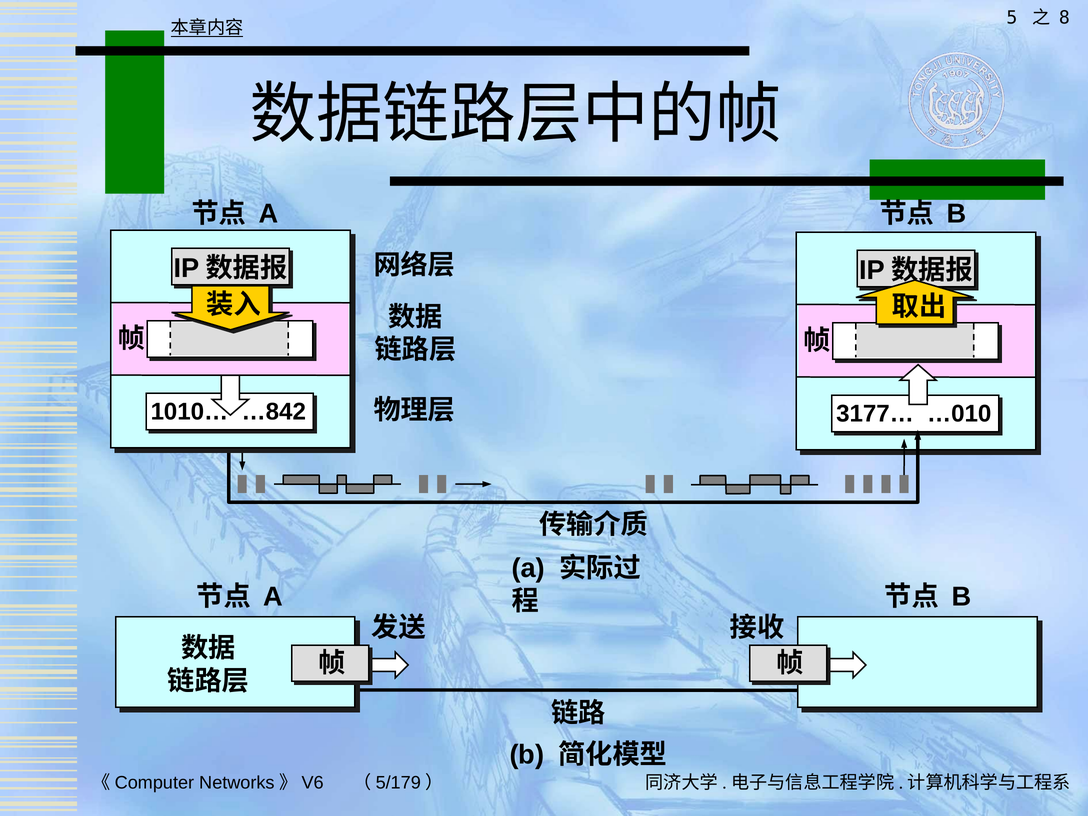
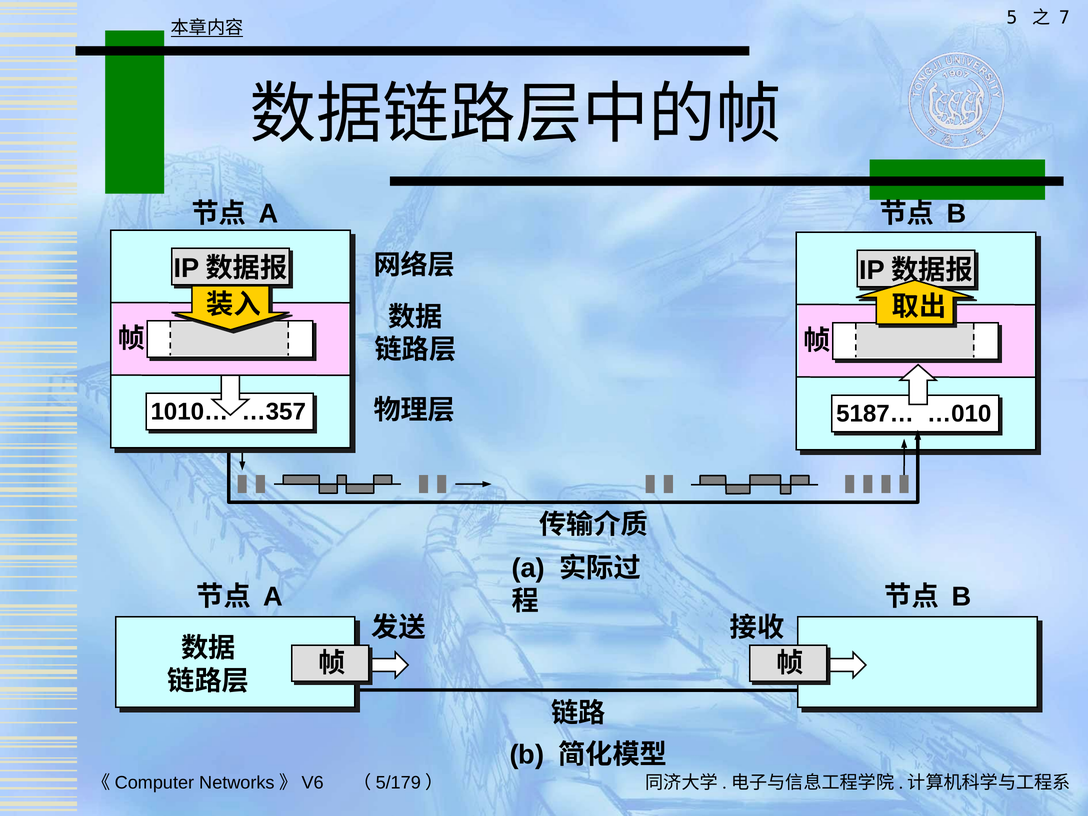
8: 8 -> 7
…842: …842 -> …357
3177…: 3177… -> 5187…
